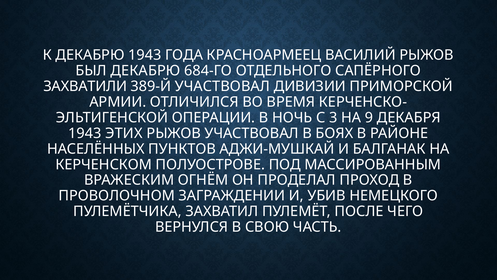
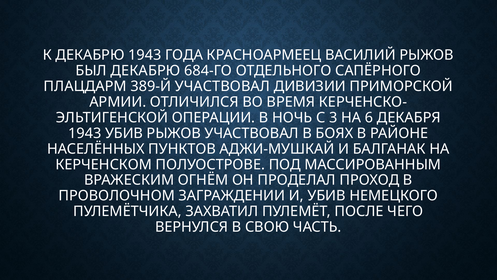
ЗАХВАТИЛИ: ЗАХВАТИЛИ -> ПЛАЦДАРМ
9: 9 -> 6
1943 ЭТИХ: ЭТИХ -> УБИВ
